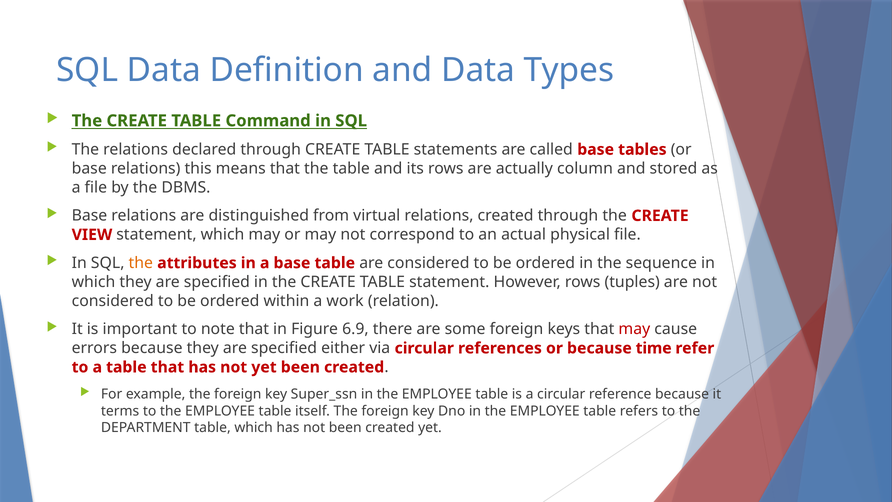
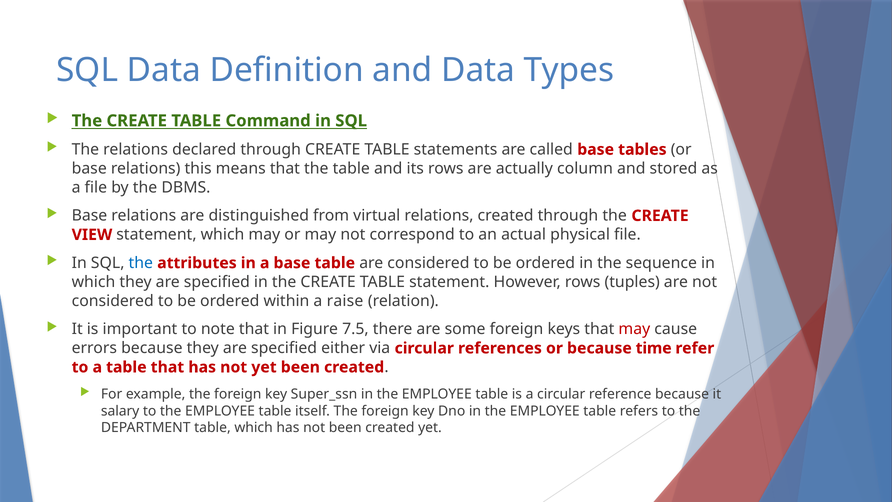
the at (141, 263) colour: orange -> blue
work: work -> raise
6.9: 6.9 -> 7.5
terms: terms -> salary
